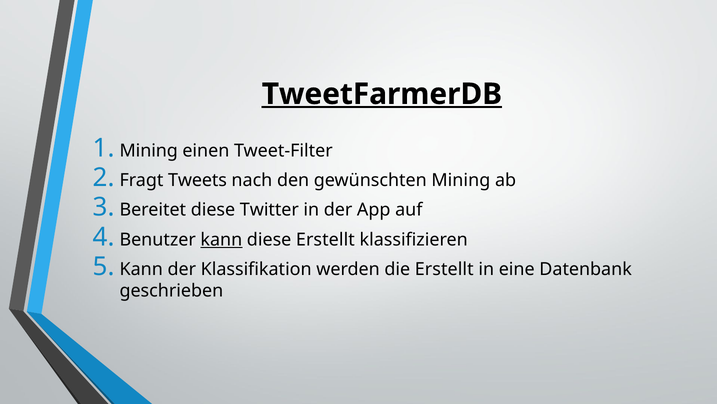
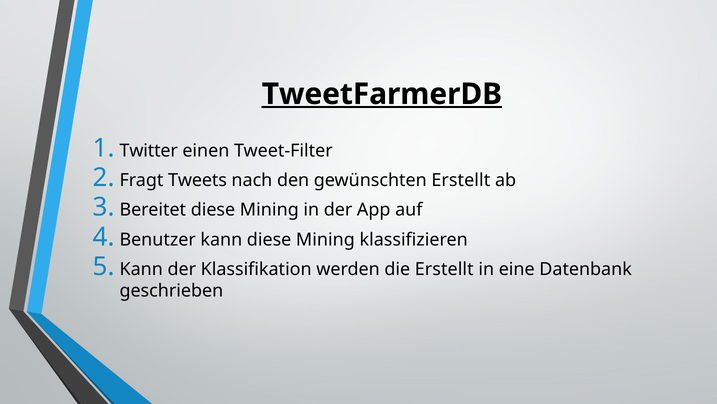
Mining at (149, 150): Mining -> Twitter
gewünschten Mining: Mining -> Erstellt
Bereitet diese Twitter: Twitter -> Mining
kann at (221, 239) underline: present -> none
Erstellt at (325, 239): Erstellt -> Mining
